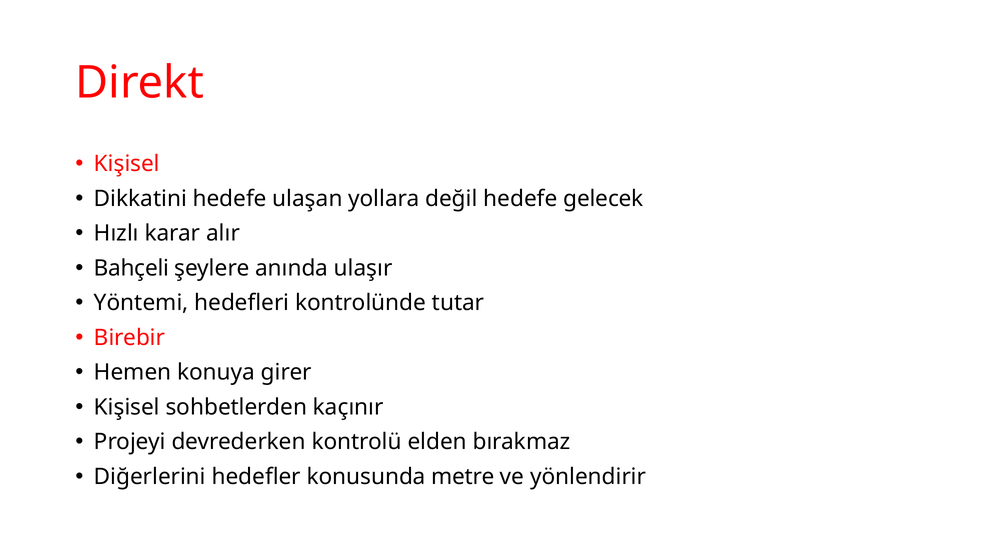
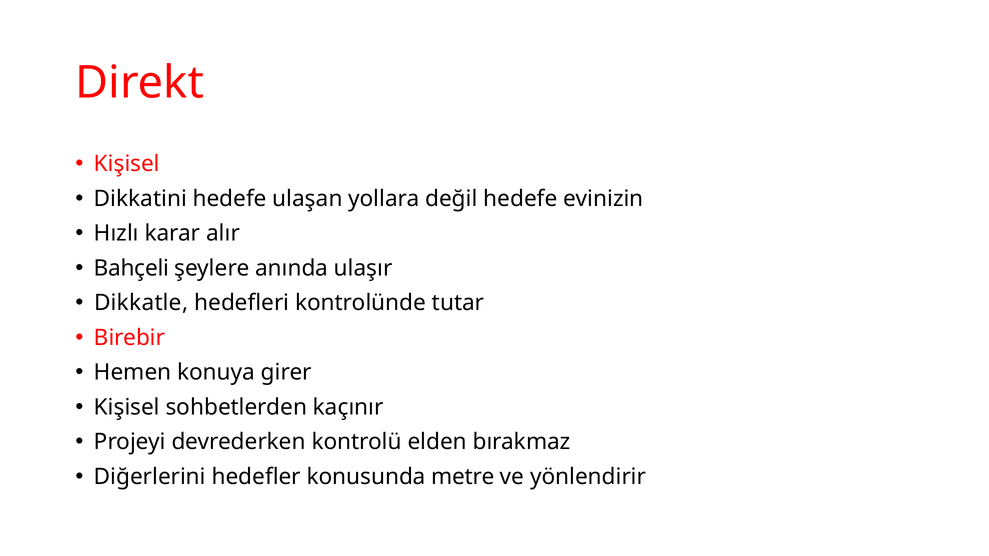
gelecek: gelecek -> evinizin
Yöntemi: Yöntemi -> Dikkatle
